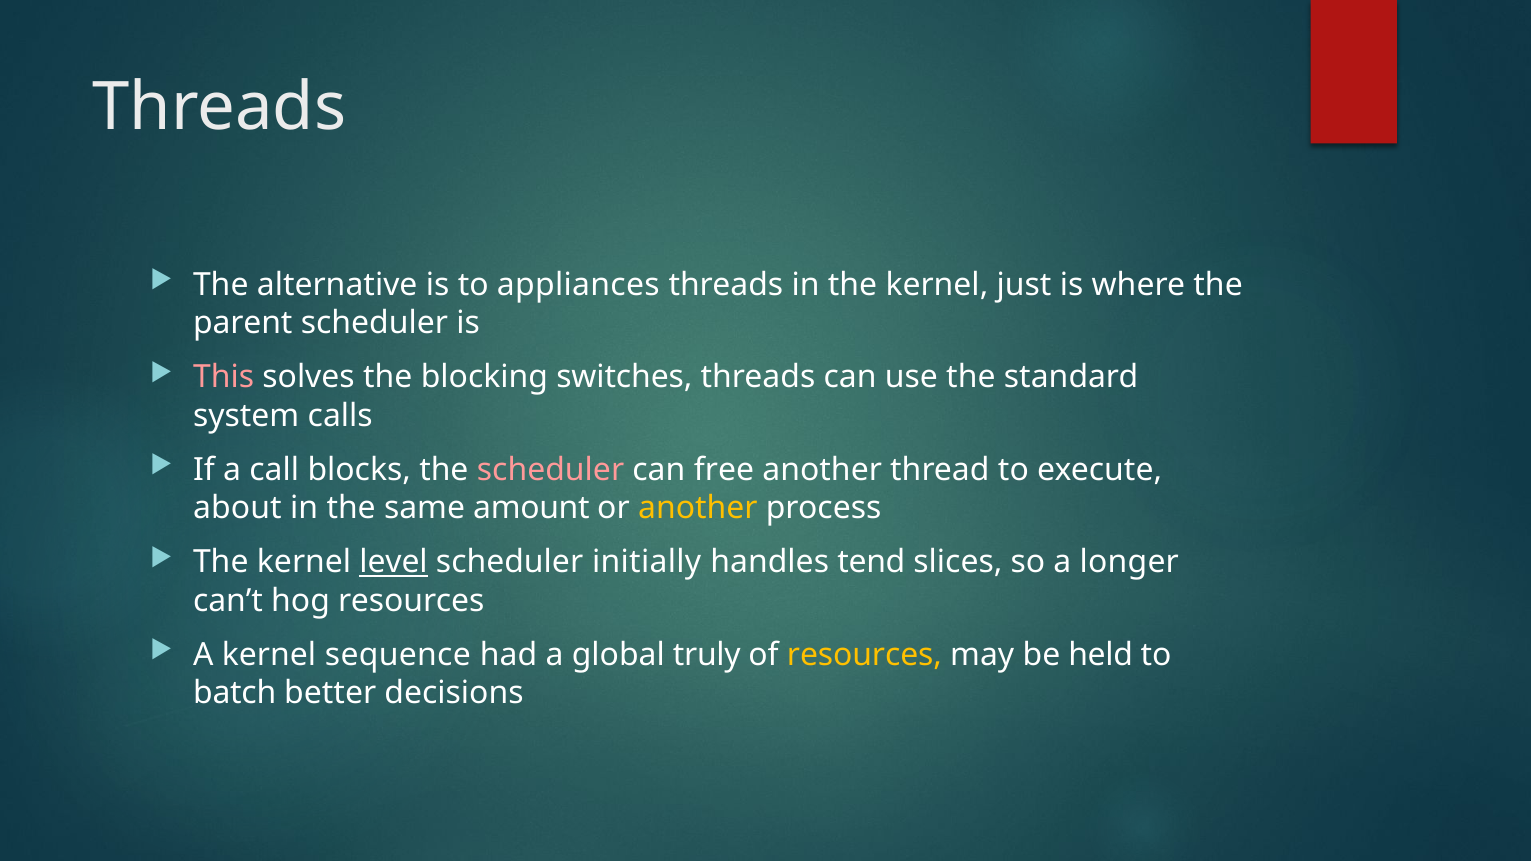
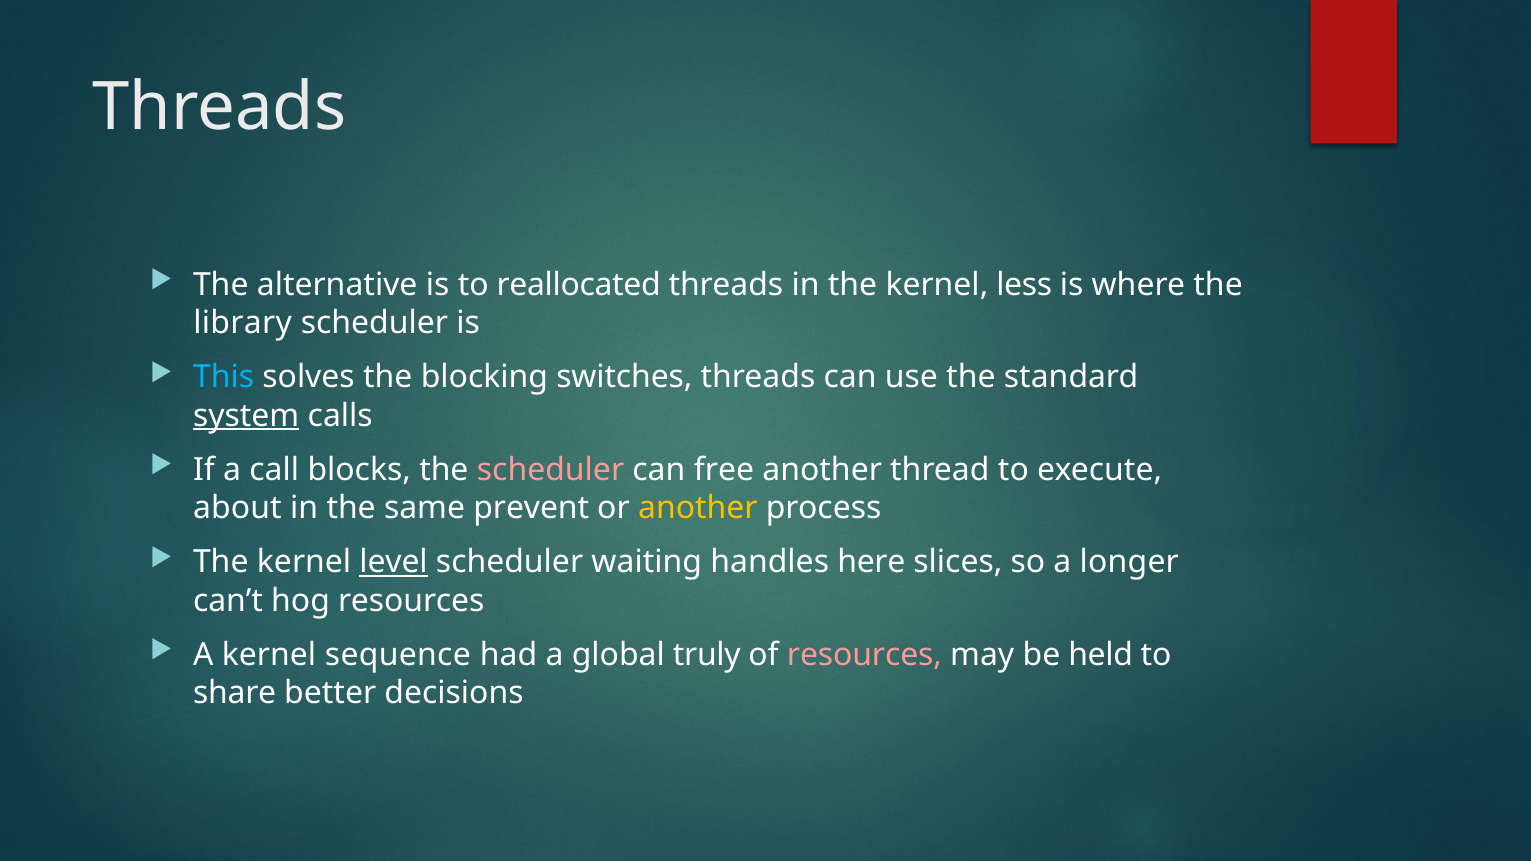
appliances: appliances -> reallocated
just: just -> less
parent: parent -> library
This colour: pink -> light blue
system underline: none -> present
amount: amount -> prevent
initially: initially -> waiting
tend: tend -> here
resources at (864, 655) colour: yellow -> pink
batch: batch -> share
